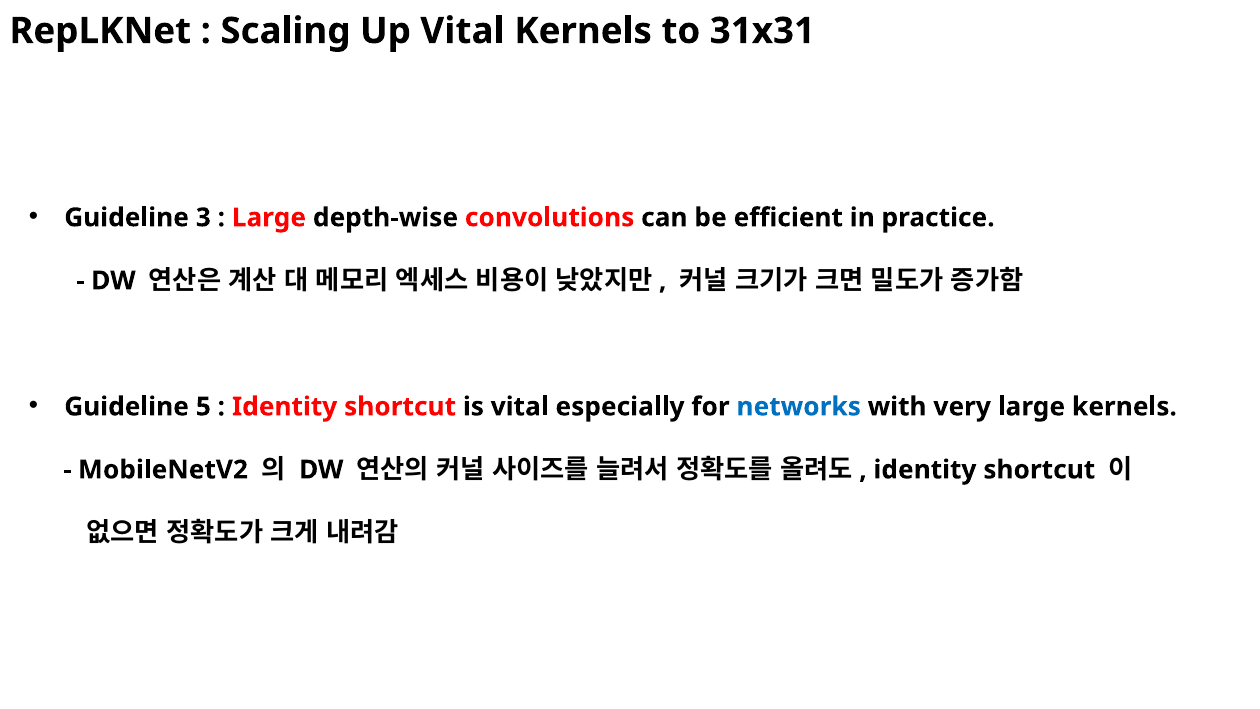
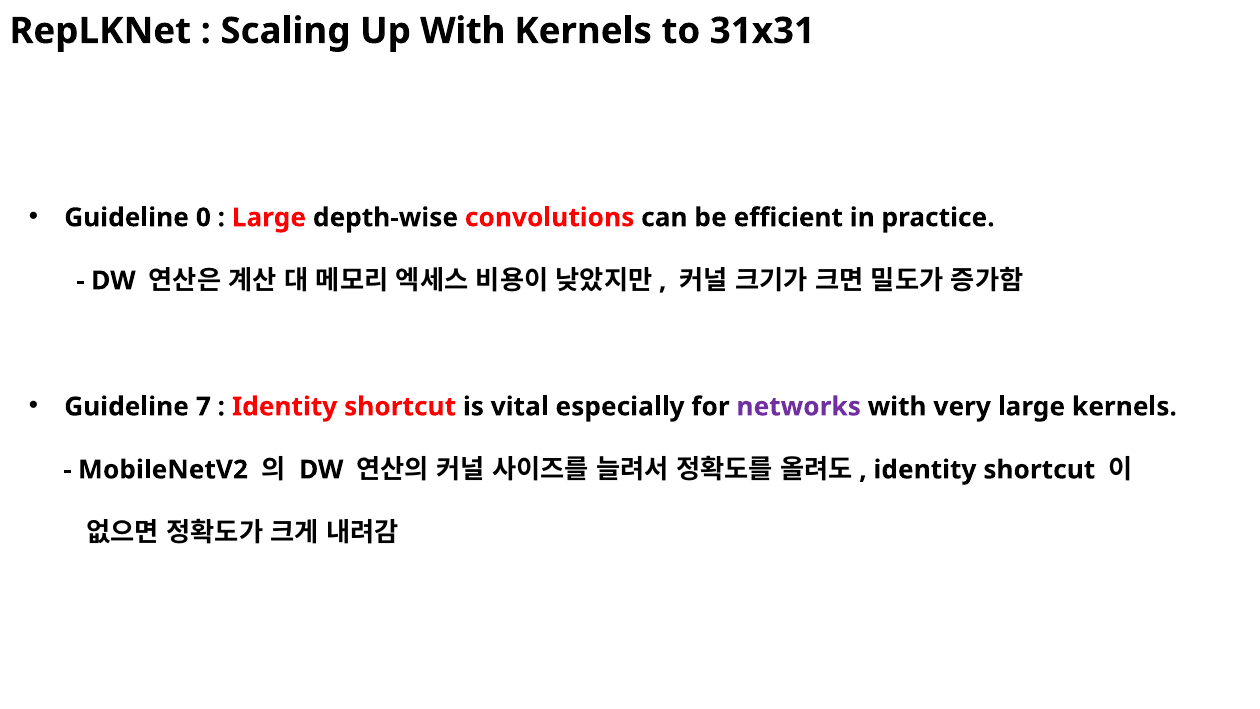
Up Vital: Vital -> With
3: 3 -> 0
5: 5 -> 7
networks colour: blue -> purple
